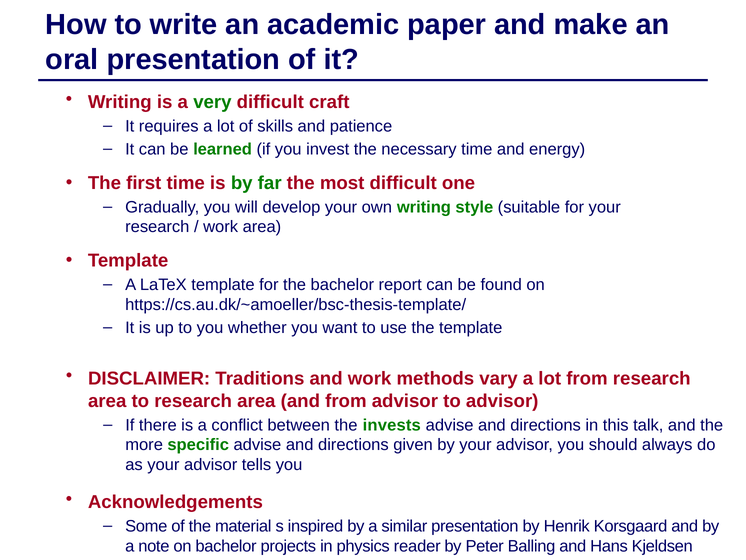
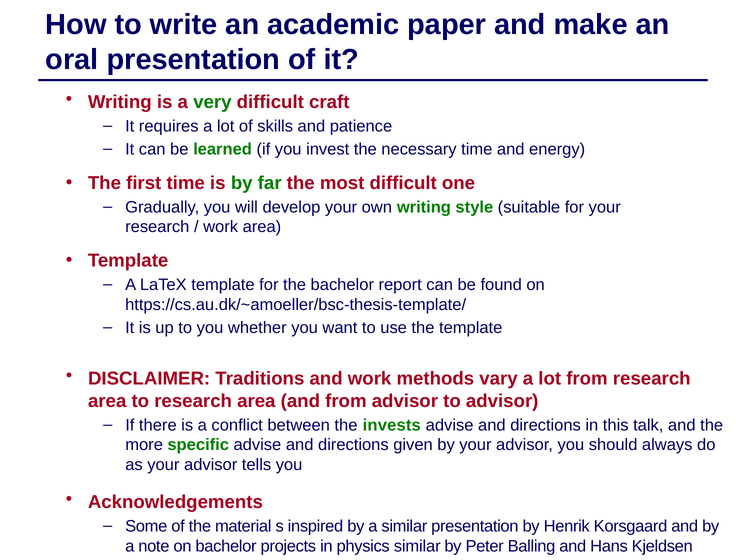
physics reader: reader -> similar
